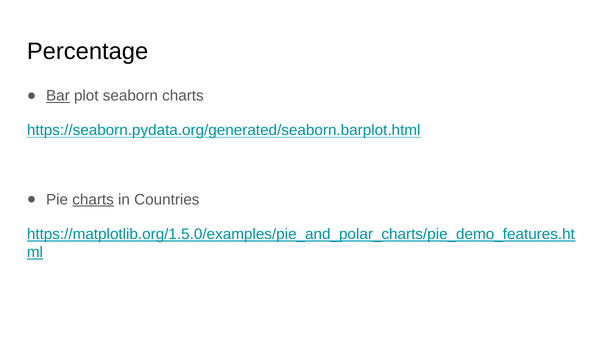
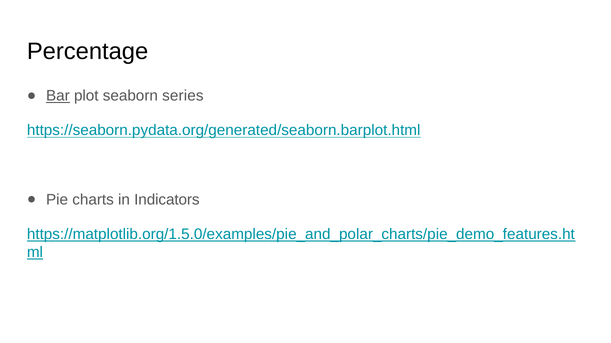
seaborn charts: charts -> series
charts at (93, 200) underline: present -> none
Countries: Countries -> Indicators
